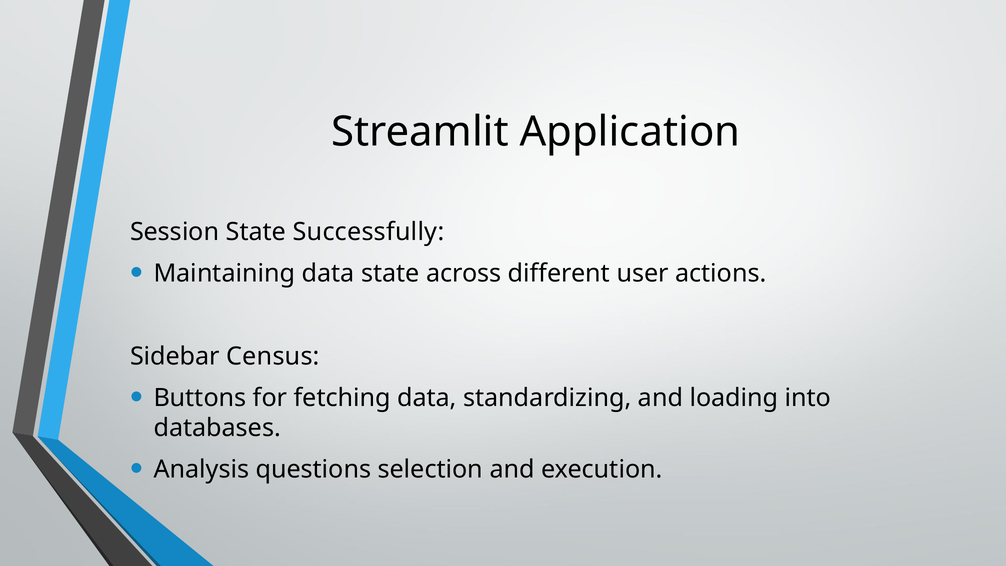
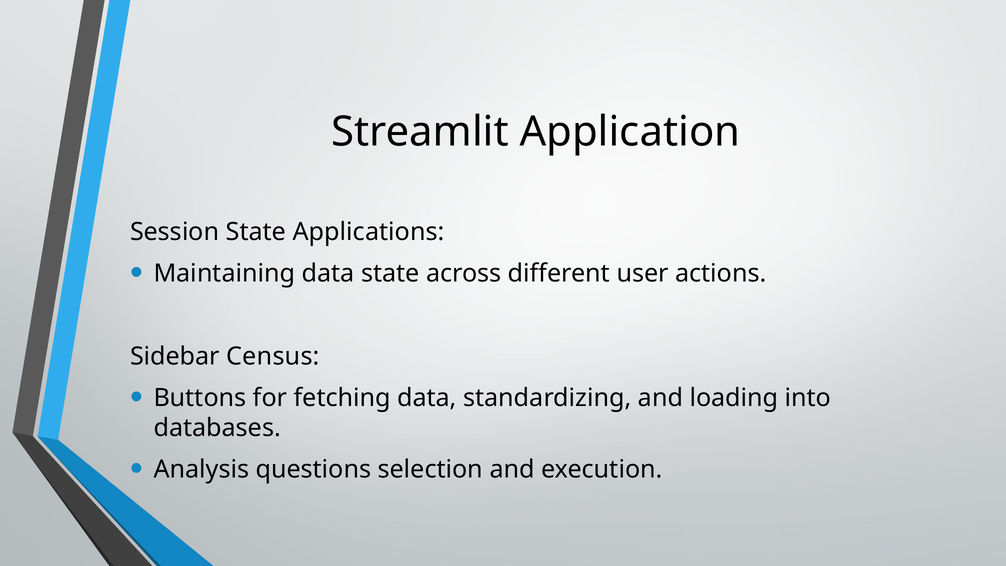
Successfully: Successfully -> Applications
